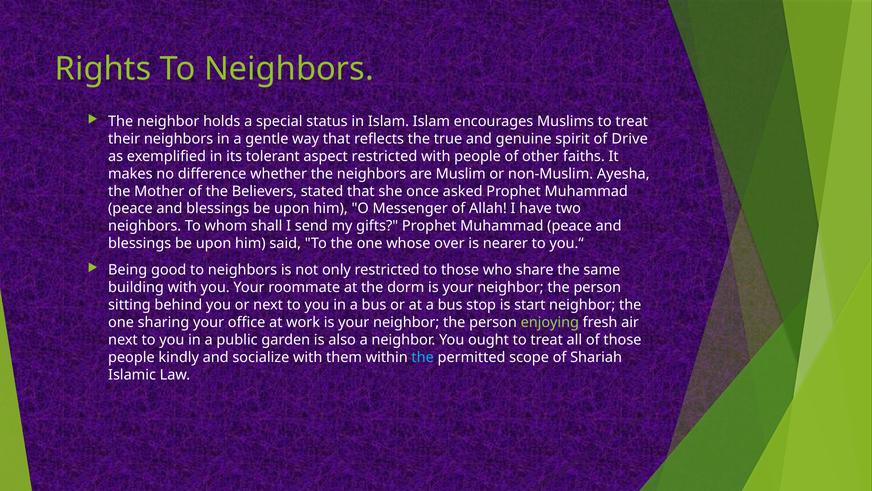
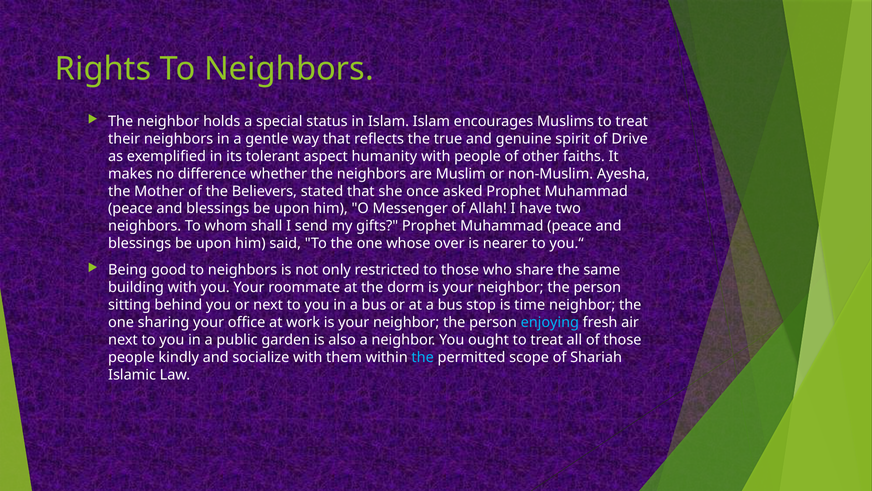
aspect restricted: restricted -> humanity
start: start -> time
enjoying colour: light green -> light blue
